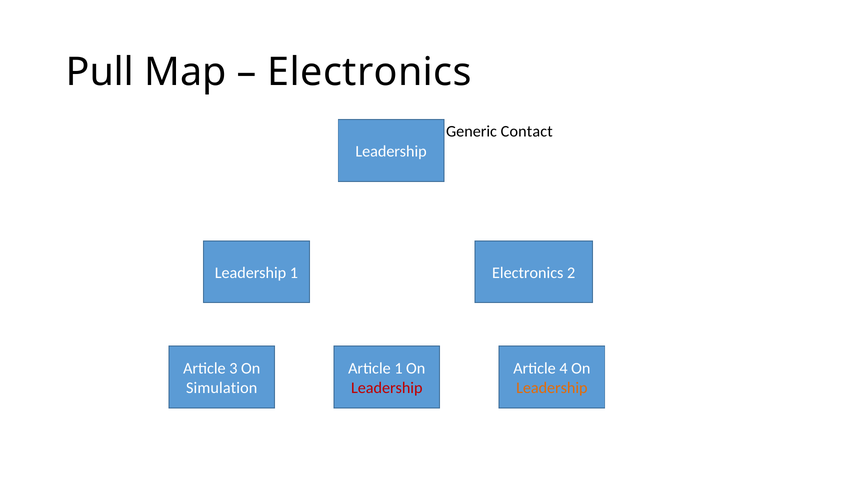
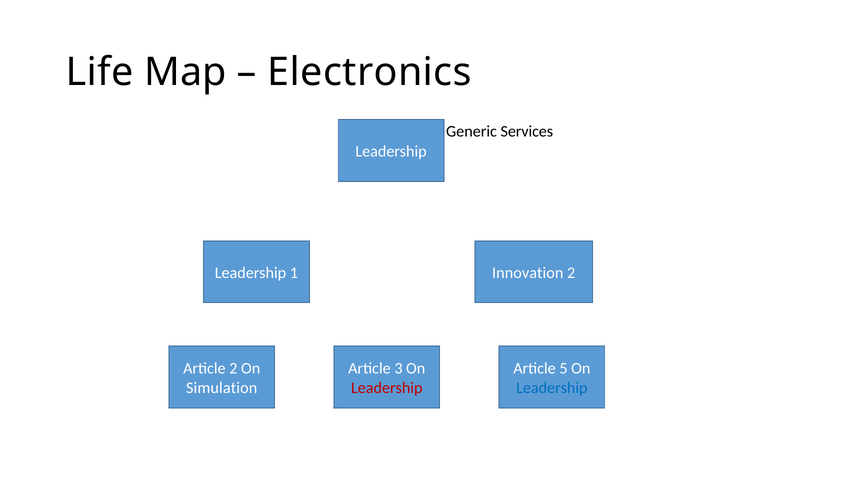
Pull: Pull -> Life
Contact: Contact -> Services
1 Electronics: Electronics -> Innovation
Article 3: 3 -> 2
Article 1: 1 -> 3
4: 4 -> 5
Leadership at (552, 388) colour: orange -> blue
